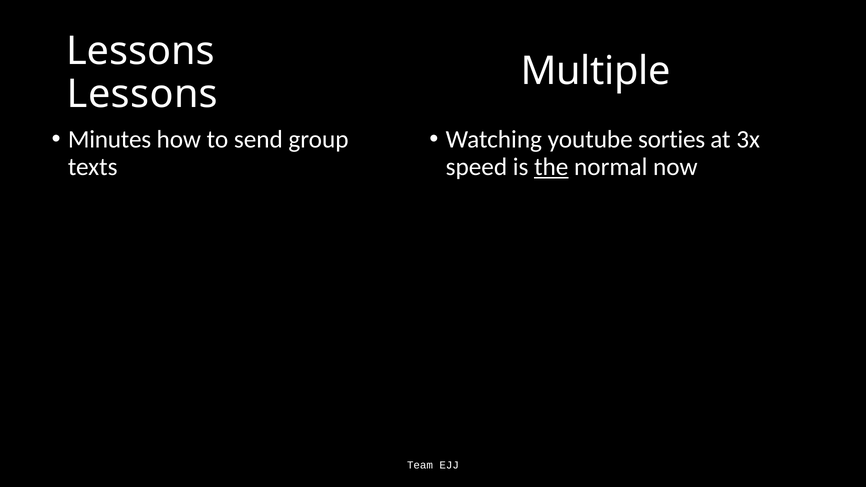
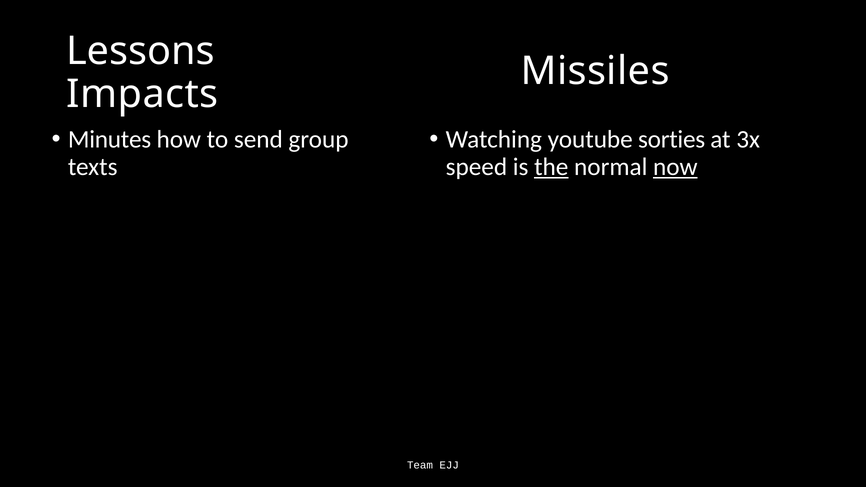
Multiple: Multiple -> Missiles
Lessons at (142, 94): Lessons -> Impacts
now underline: none -> present
